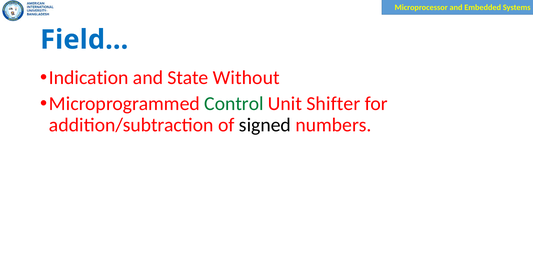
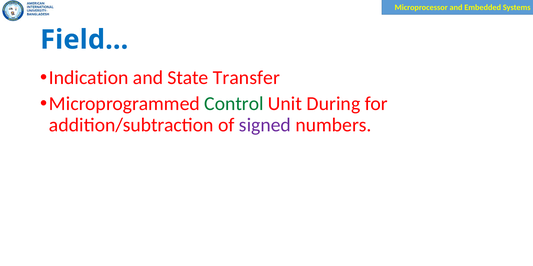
Without: Without -> Transfer
Shifter: Shifter -> During
signed colour: black -> purple
